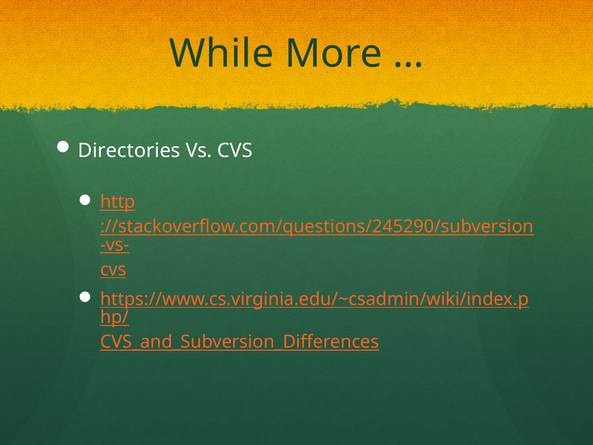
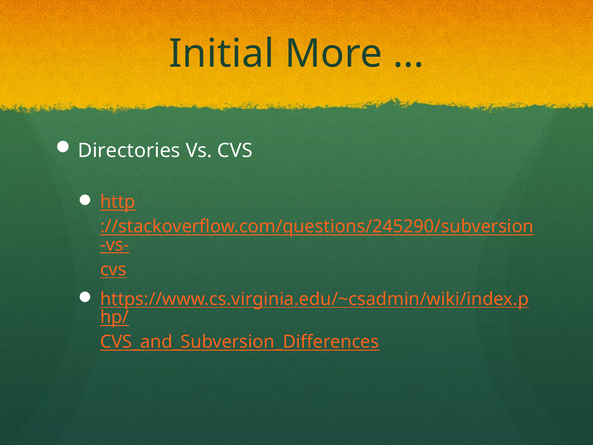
While: While -> Initial
